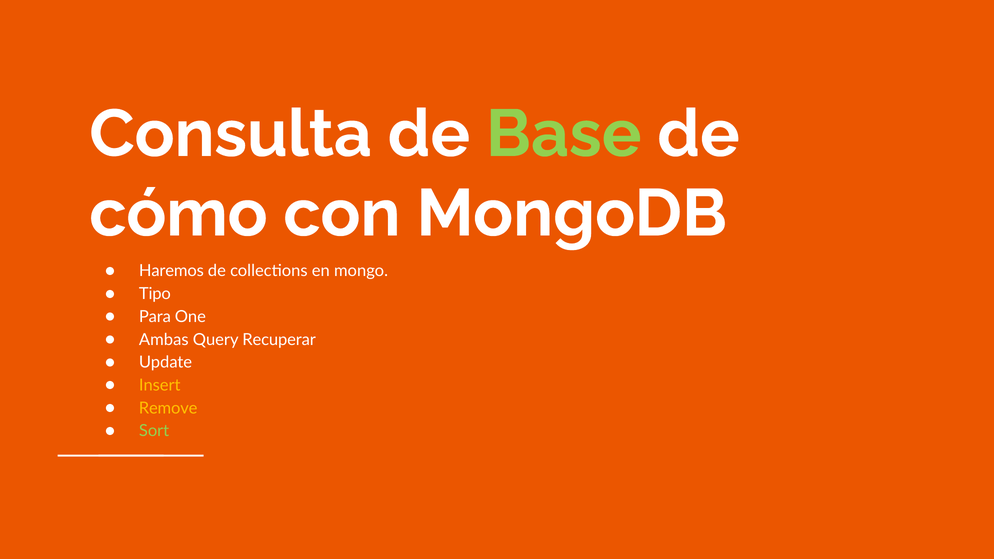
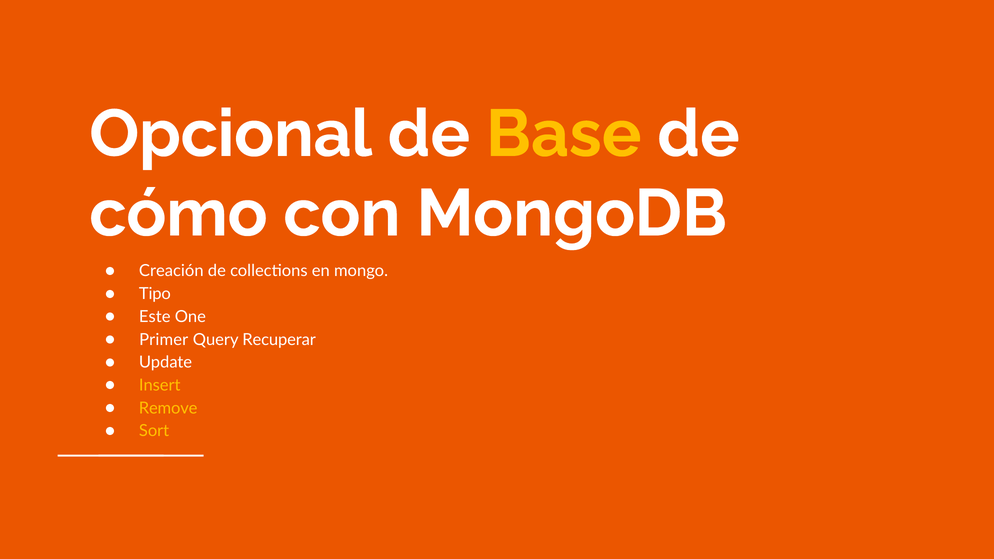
Consulta: Consulta -> Opcional
Base colour: light green -> yellow
Haremos: Haremos -> Creación
Para: Para -> Este
Ambas: Ambas -> Primer
Sort colour: light green -> yellow
